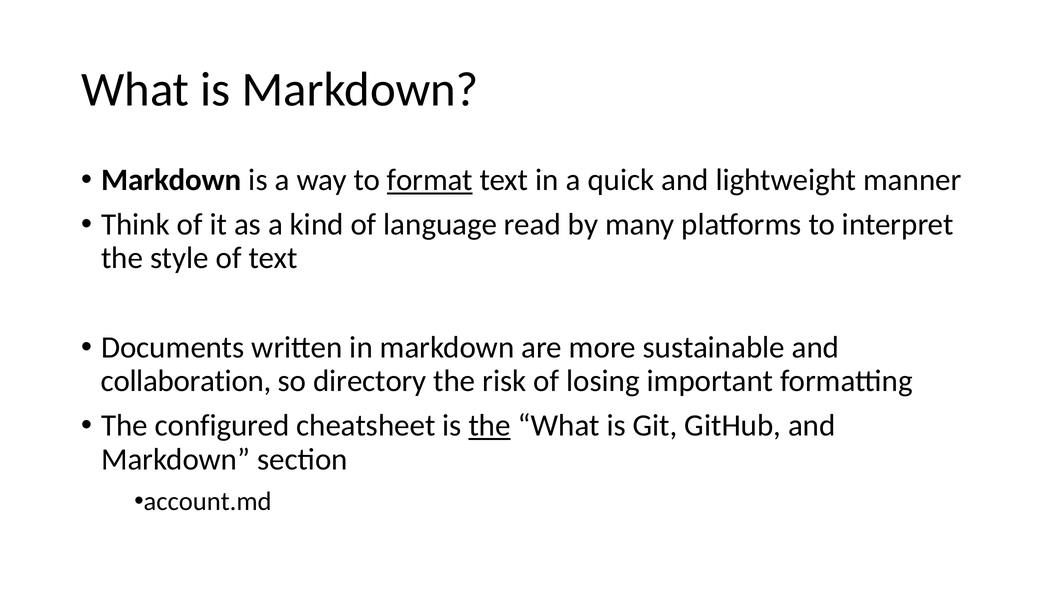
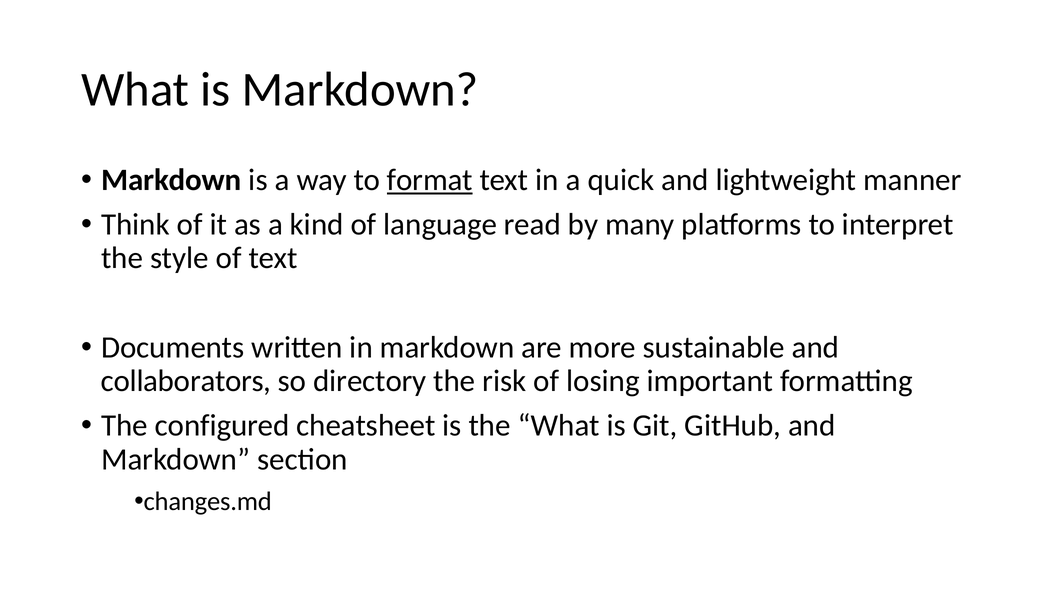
collaboration: collaboration -> collaborators
the at (490, 425) underline: present -> none
account.md: account.md -> changes.md
